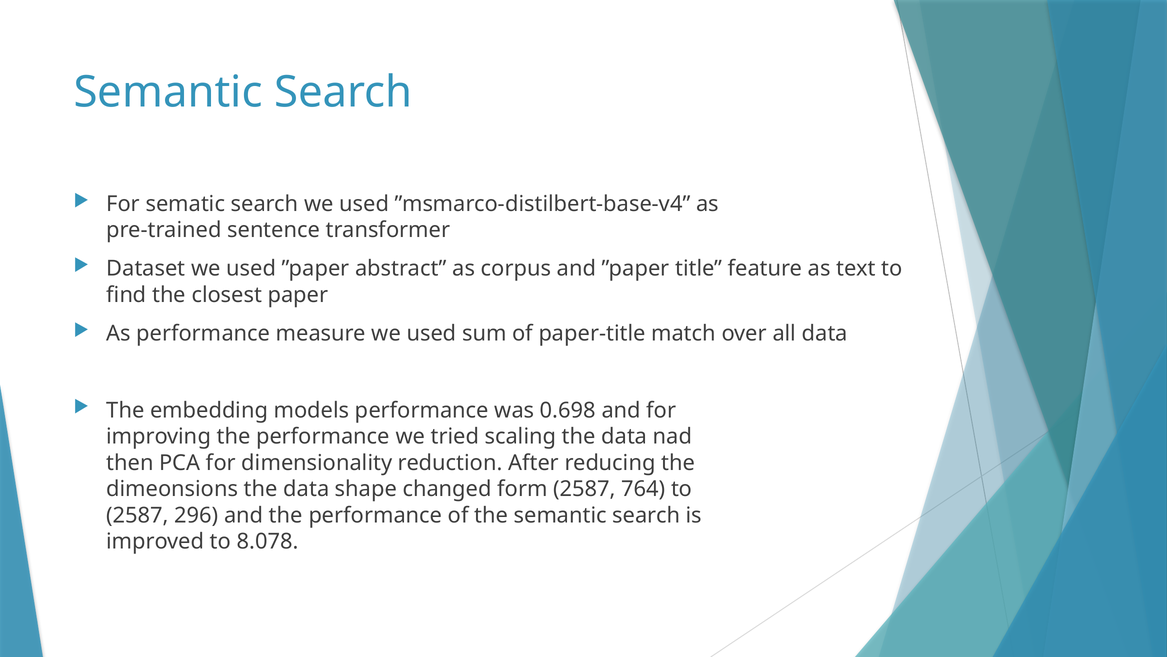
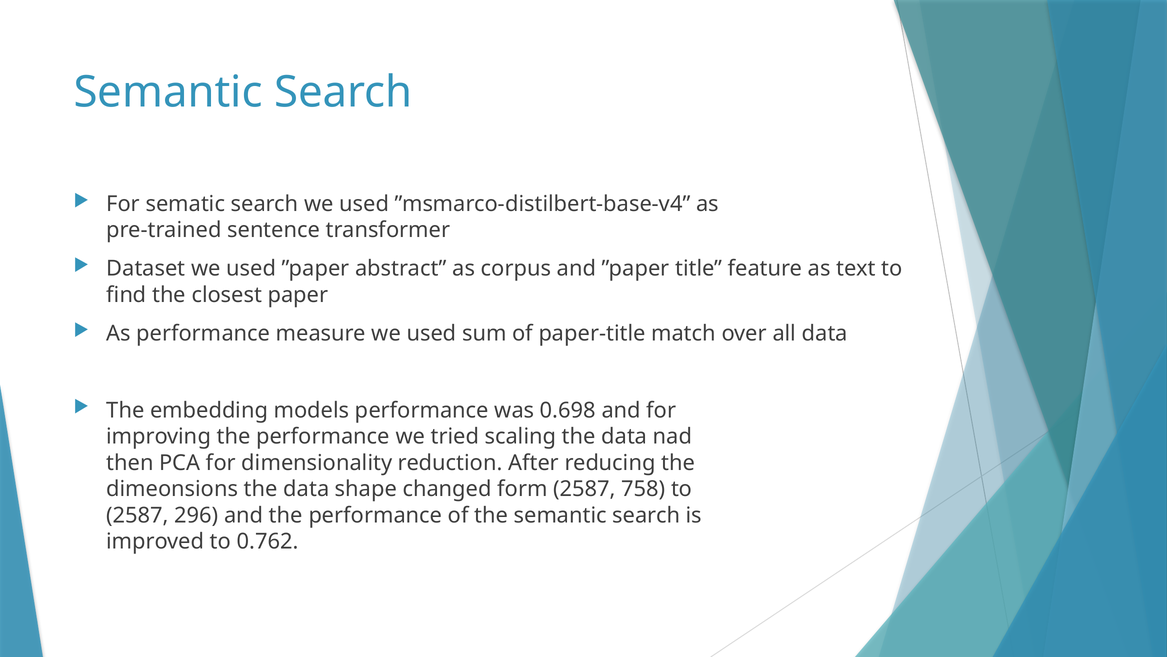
764: 764 -> 758
8.078: 8.078 -> 0.762
